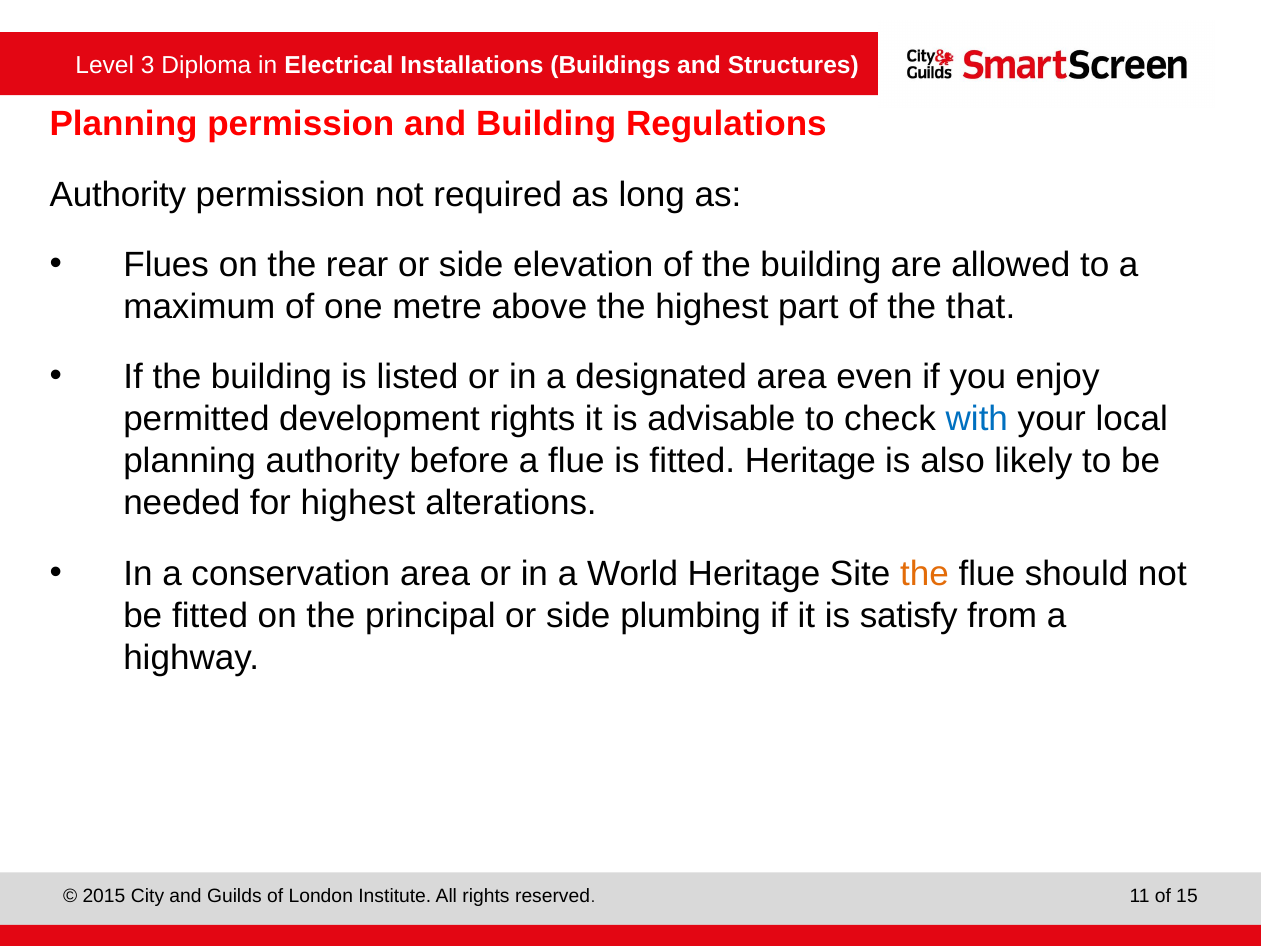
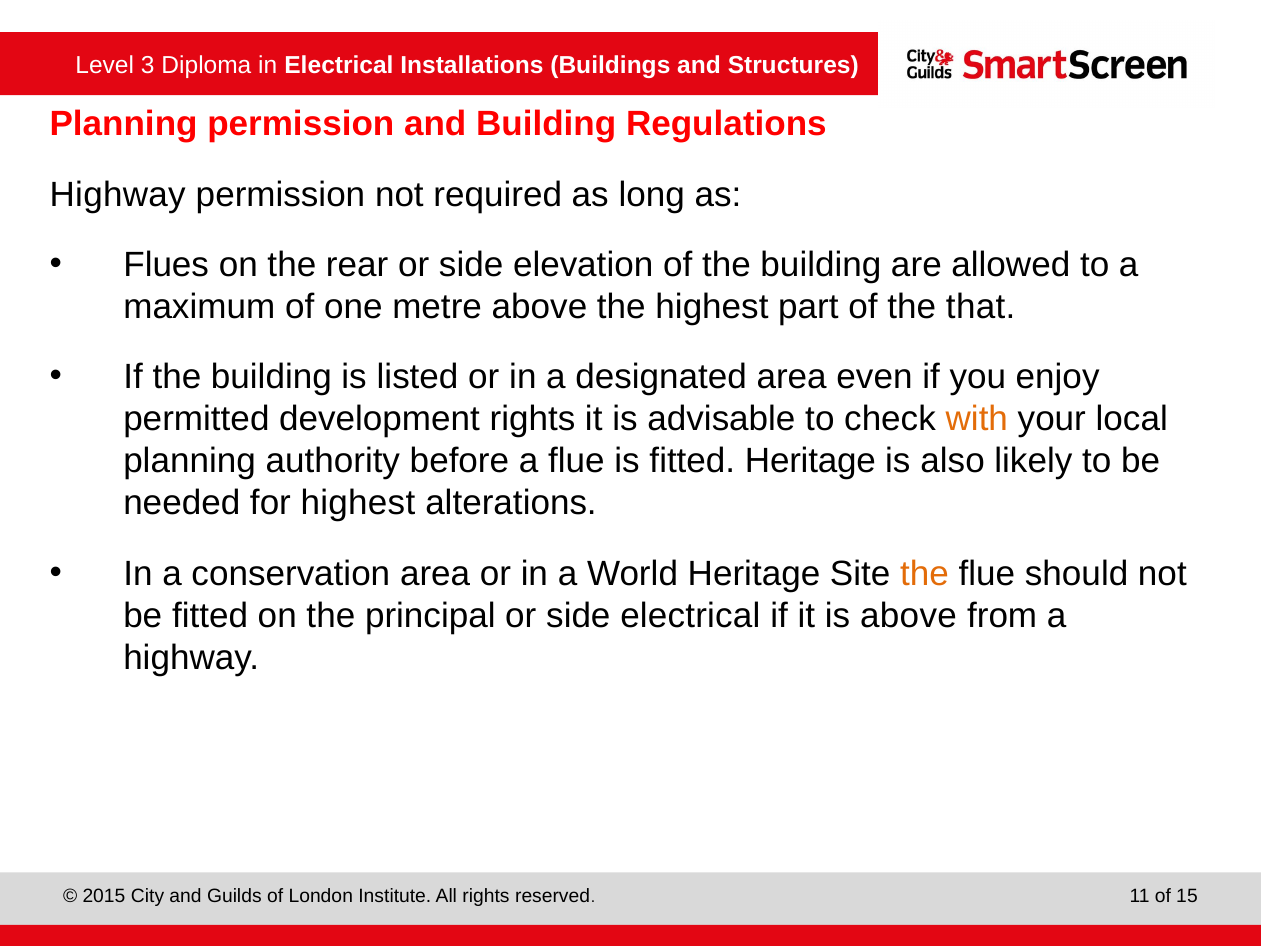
Authority at (118, 195): Authority -> Highway
with colour: blue -> orange
side plumbing: plumbing -> electrical
is satisfy: satisfy -> above
